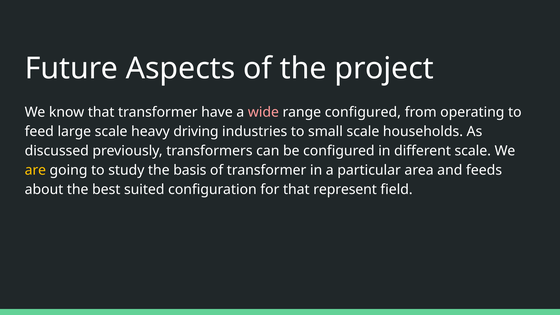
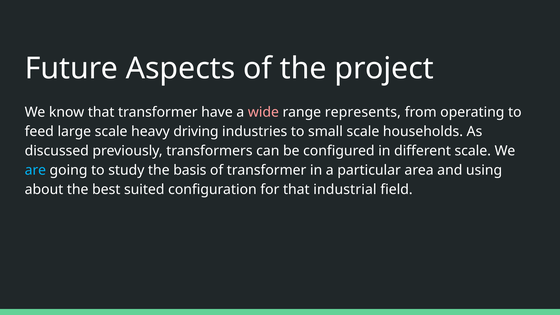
range configured: configured -> represents
are colour: yellow -> light blue
feeds: feeds -> using
represent: represent -> industrial
